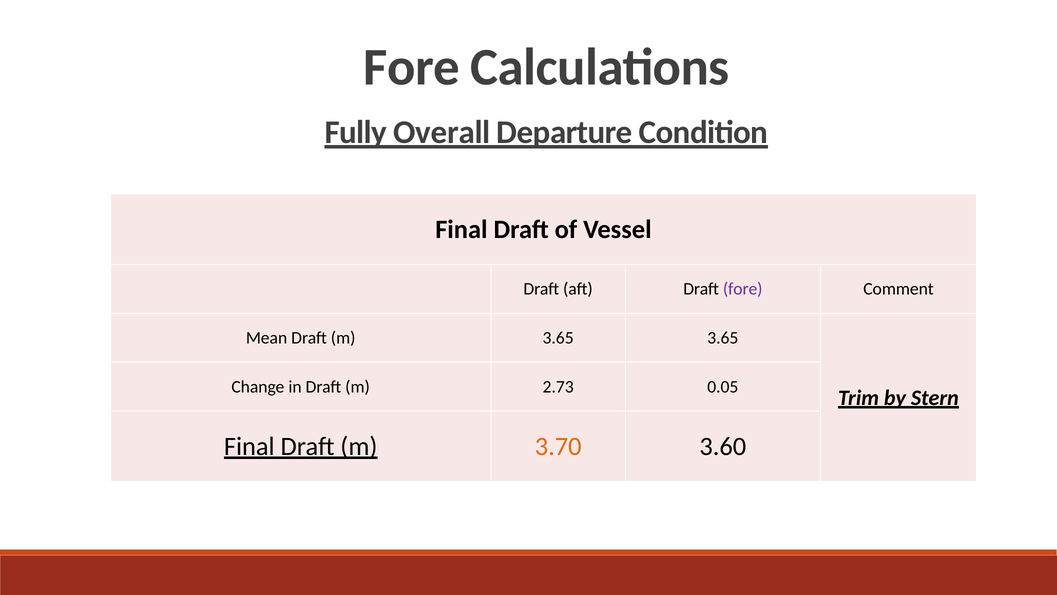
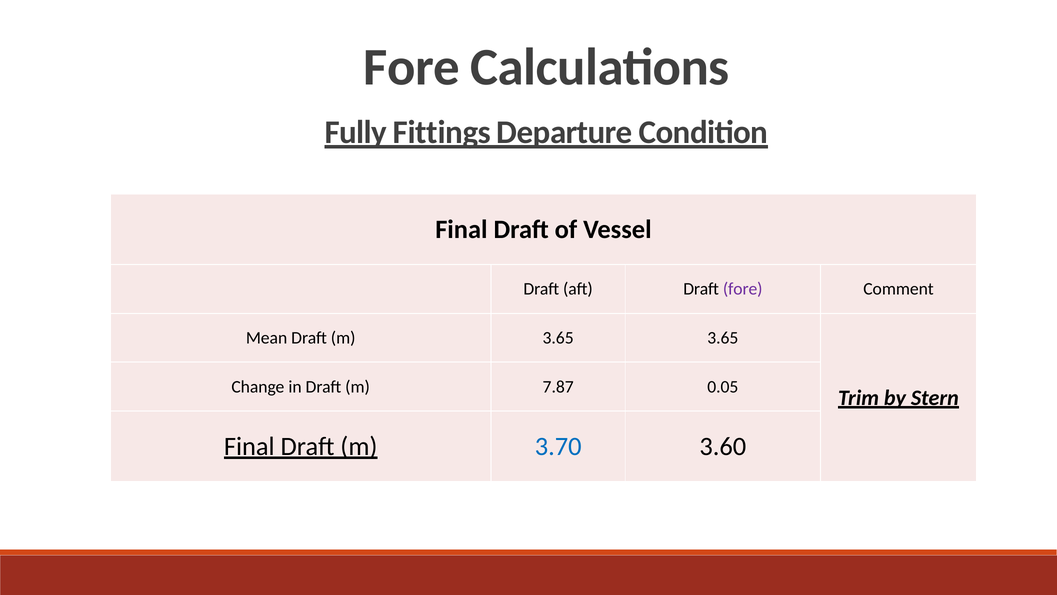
Overall: Overall -> Fittings
2.73: 2.73 -> 7.87
3.70 colour: orange -> blue
